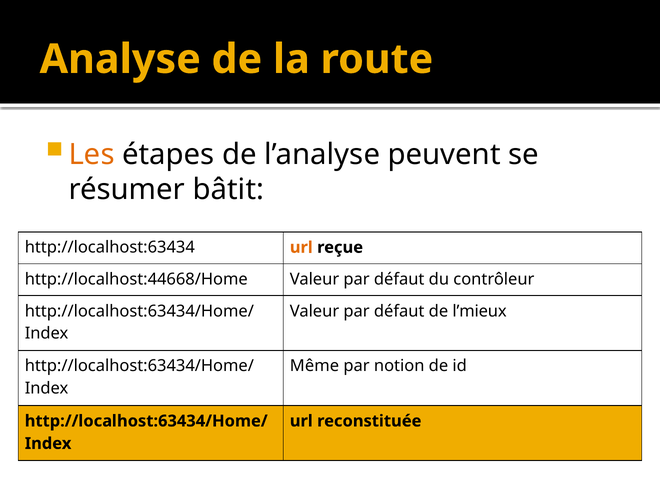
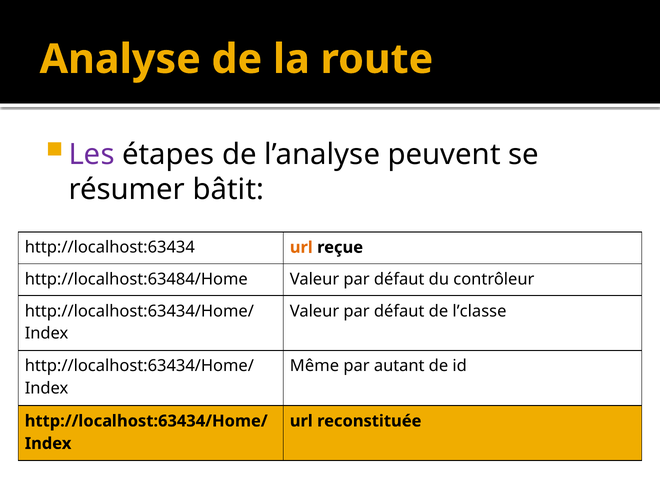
Les colour: orange -> purple
http://localhost:44668/Home: http://localhost:44668/Home -> http://localhost:63484/Home
l’mieux: l’mieux -> l’classe
notion: notion -> autant
